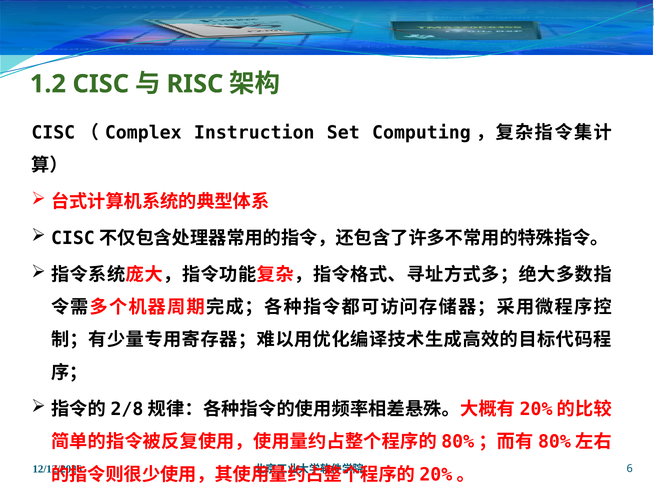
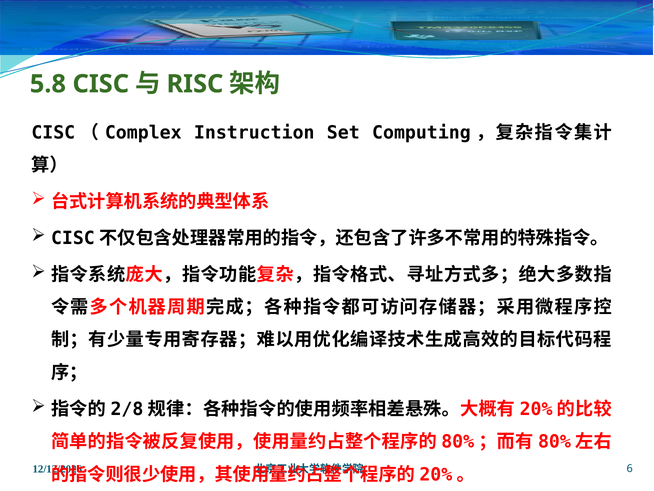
1.2: 1.2 -> 5.8
